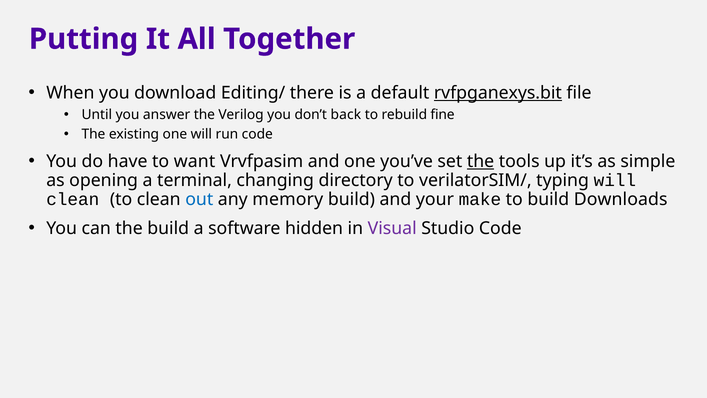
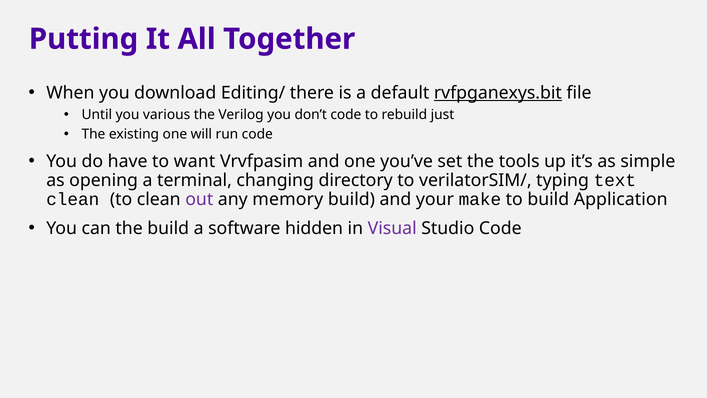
answer: answer -> various
don’t back: back -> code
fine: fine -> just
the at (481, 161) underline: present -> none
typing will: will -> text
out colour: blue -> purple
Downloads: Downloads -> Application
